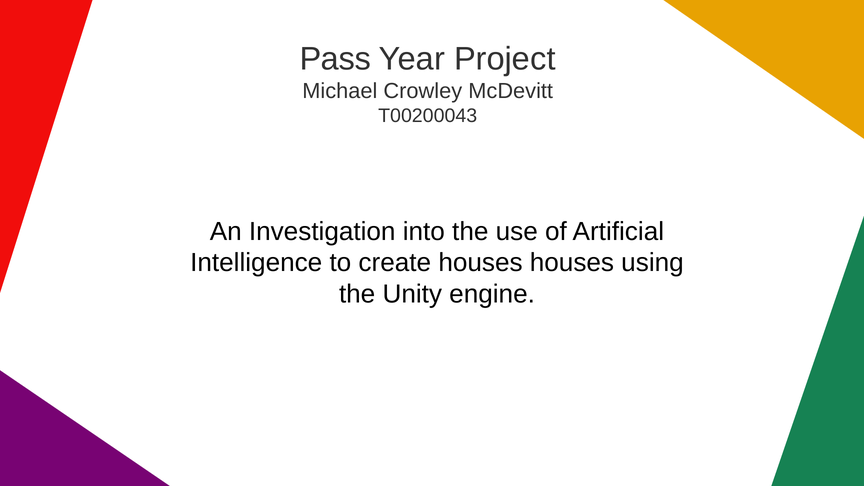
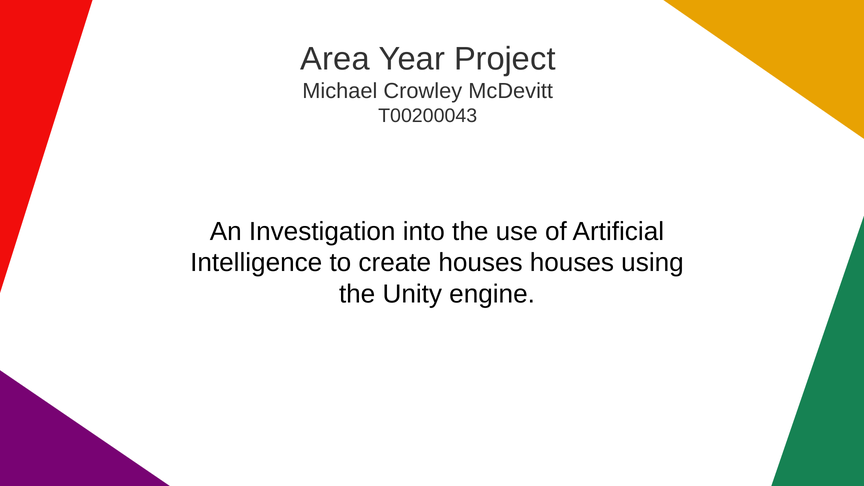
Pass: Pass -> Area
